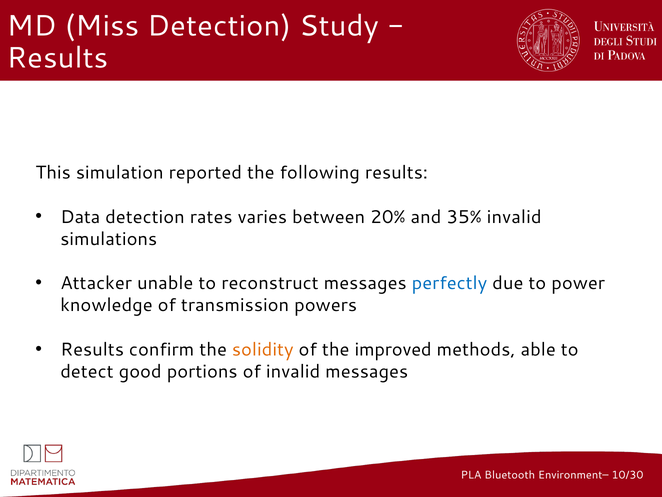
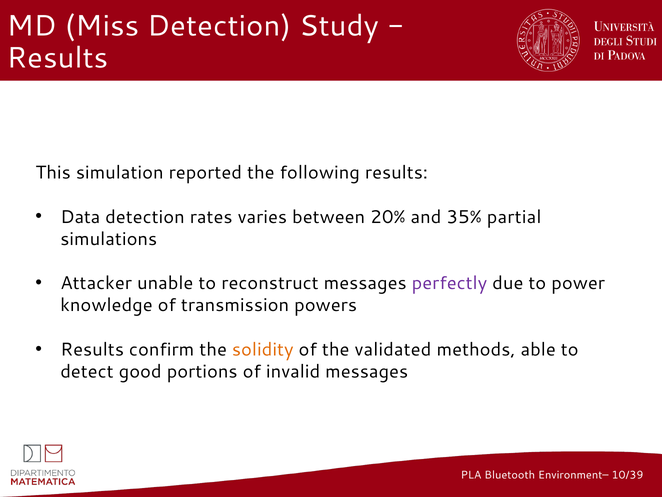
35% invalid: invalid -> partial
perfectly colour: blue -> purple
improved: improved -> validated
10/30: 10/30 -> 10/39
